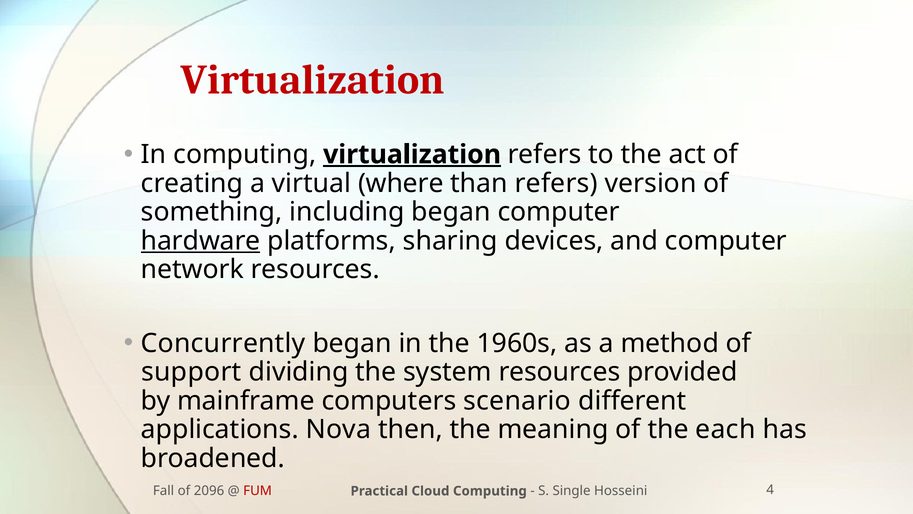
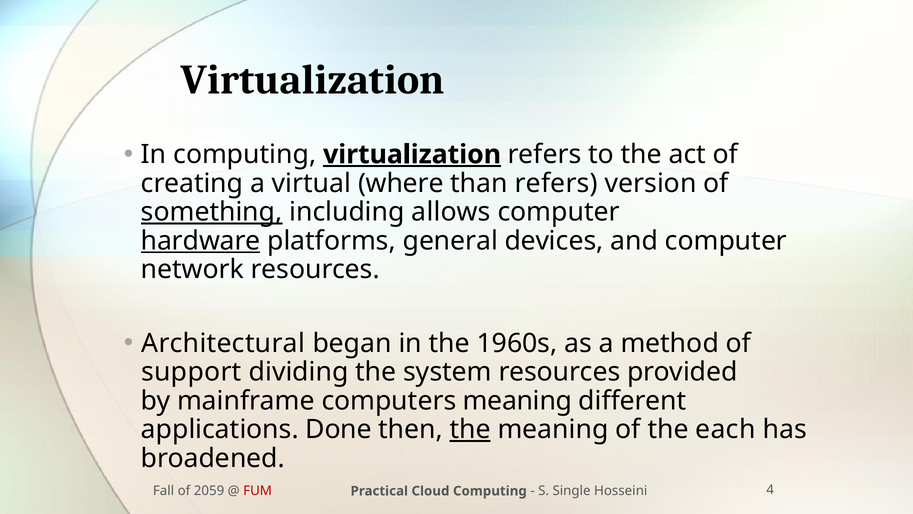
Virtualization at (313, 80) colour: red -> black
something underline: none -> present
including began: began -> allows
sharing: sharing -> general
Concurrently: Concurrently -> Architectural
computers scenario: scenario -> meaning
Nova: Nova -> Done
the at (470, 429) underline: none -> present
2096: 2096 -> 2059
